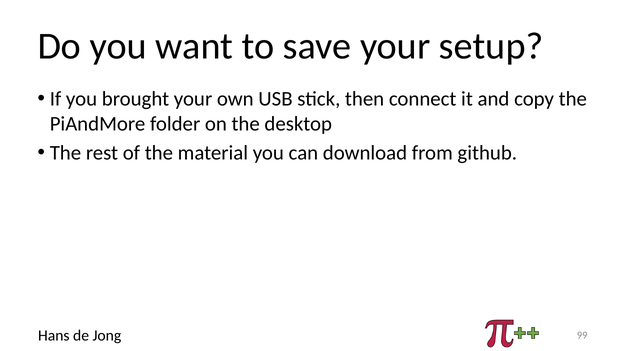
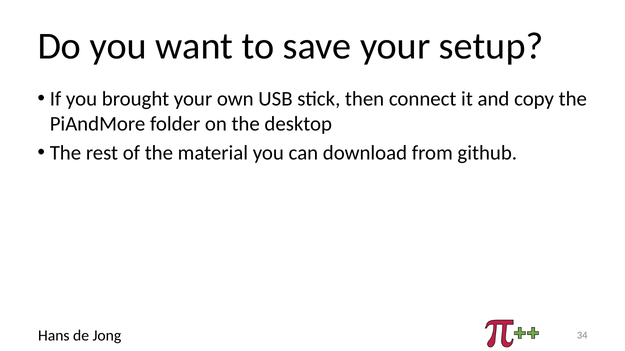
99: 99 -> 34
